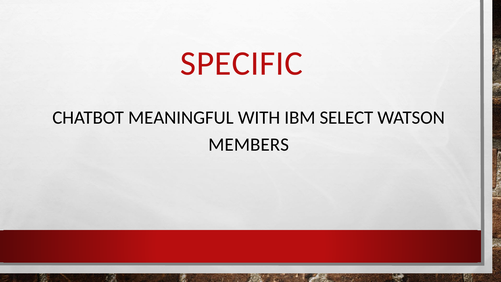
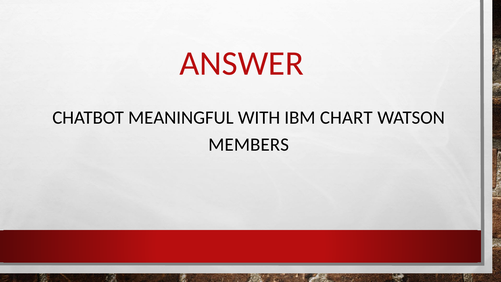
SPECIFIC: SPECIFIC -> ANSWER
SELECT: SELECT -> CHART
